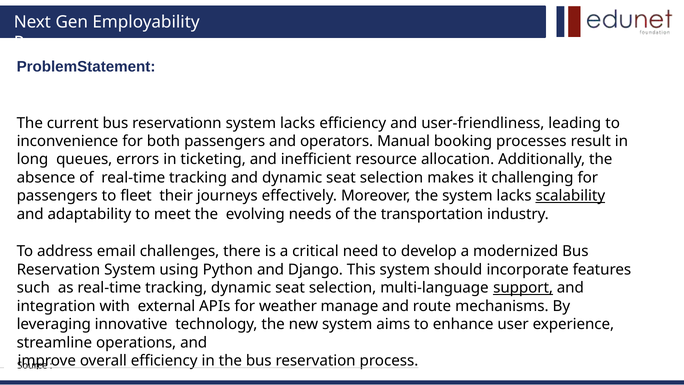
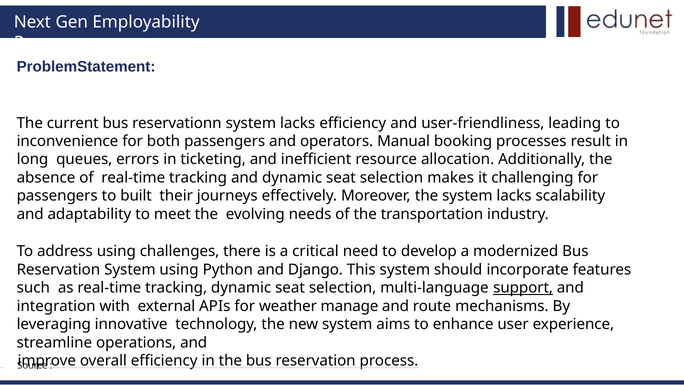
fleet: fleet -> built
scalability underline: present -> none
address email: email -> using
